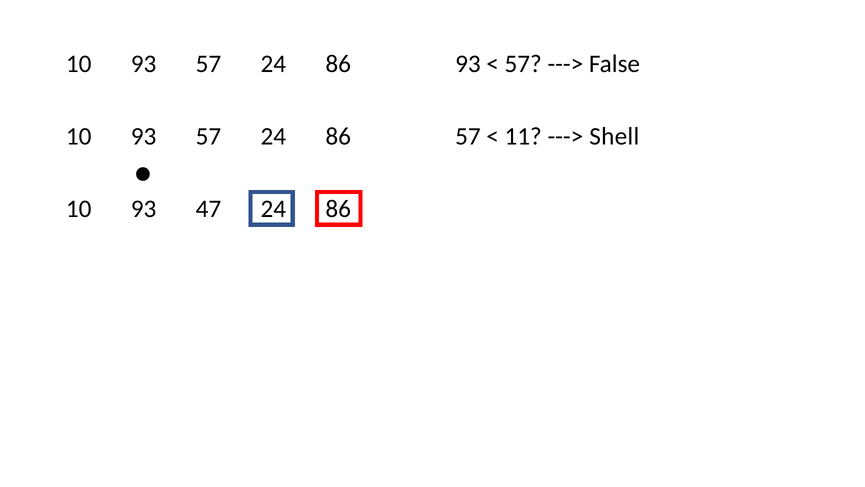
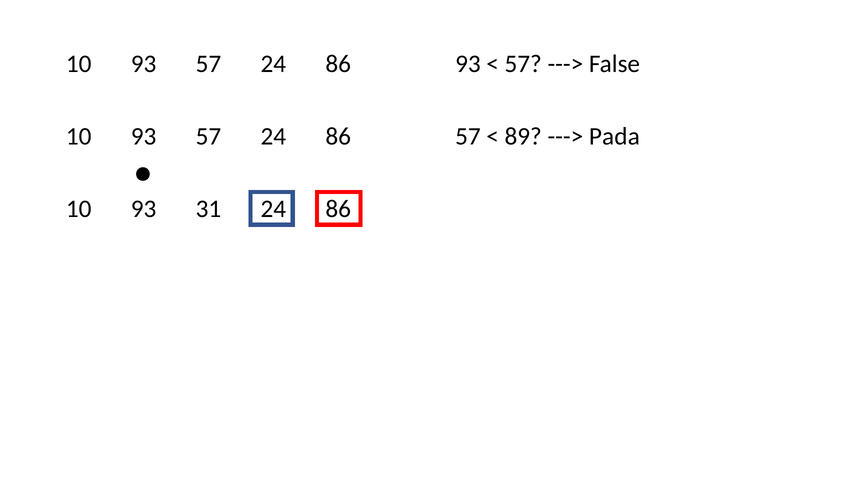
11: 11 -> 89
Shell: Shell -> Pada
47: 47 -> 31
